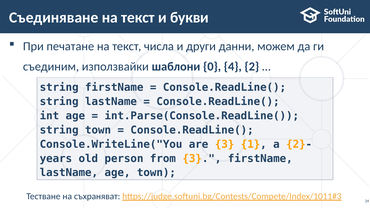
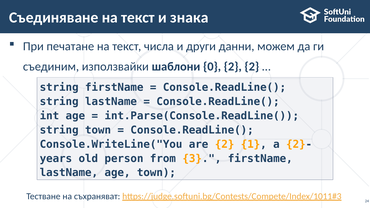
букви: букви -> знака
0 4: 4 -> 2
are 3: 3 -> 2
